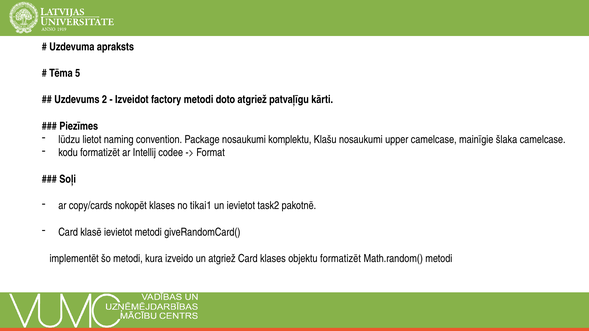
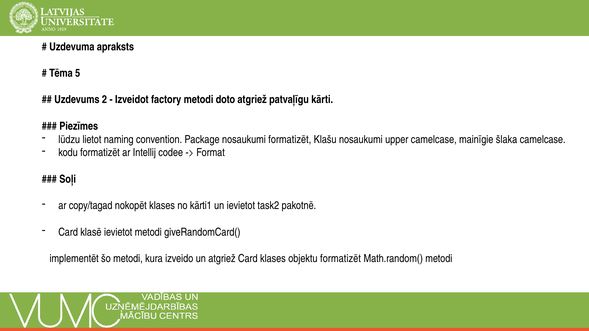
nosaukumi komplektu: komplektu -> formatizēt
copy/cards: copy/cards -> copy/tagad
tikai1: tikai1 -> kārti1
